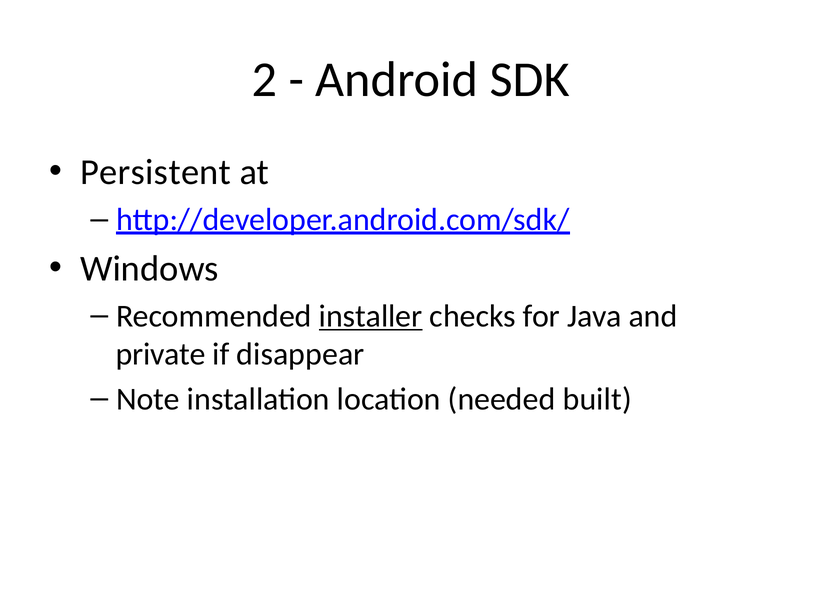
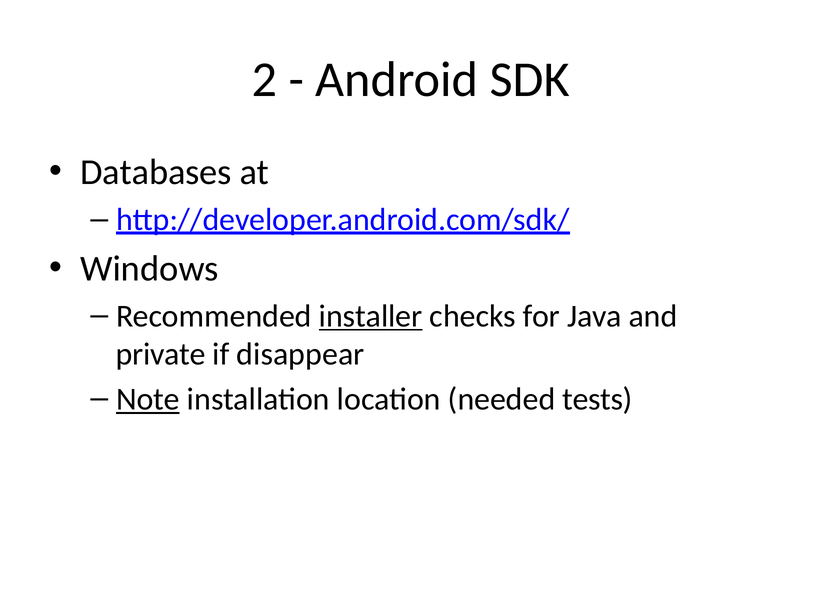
Persistent: Persistent -> Databases
Note underline: none -> present
built: built -> tests
